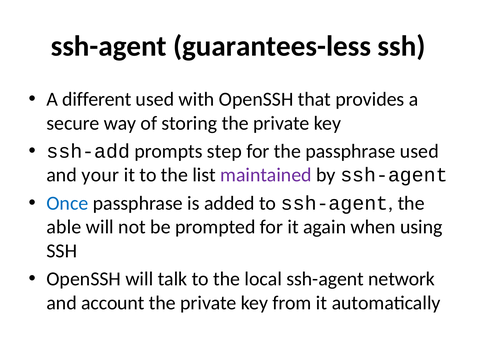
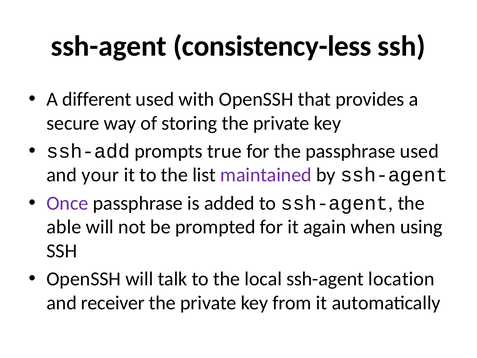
guarantees-less: guarantees-less -> consistency-less
step: step -> true
Once colour: blue -> purple
network: network -> location
account: account -> receiver
